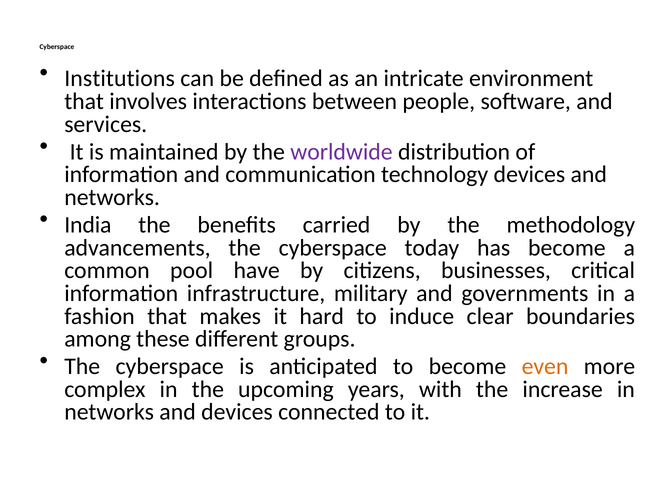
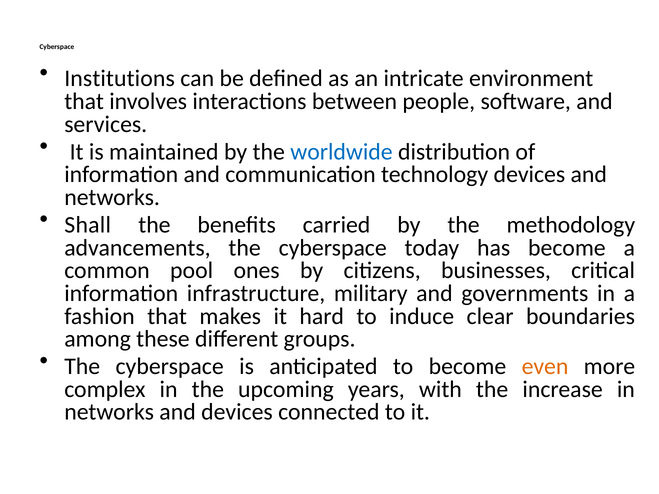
worldwide colour: purple -> blue
India: India -> Shall
have: have -> ones
